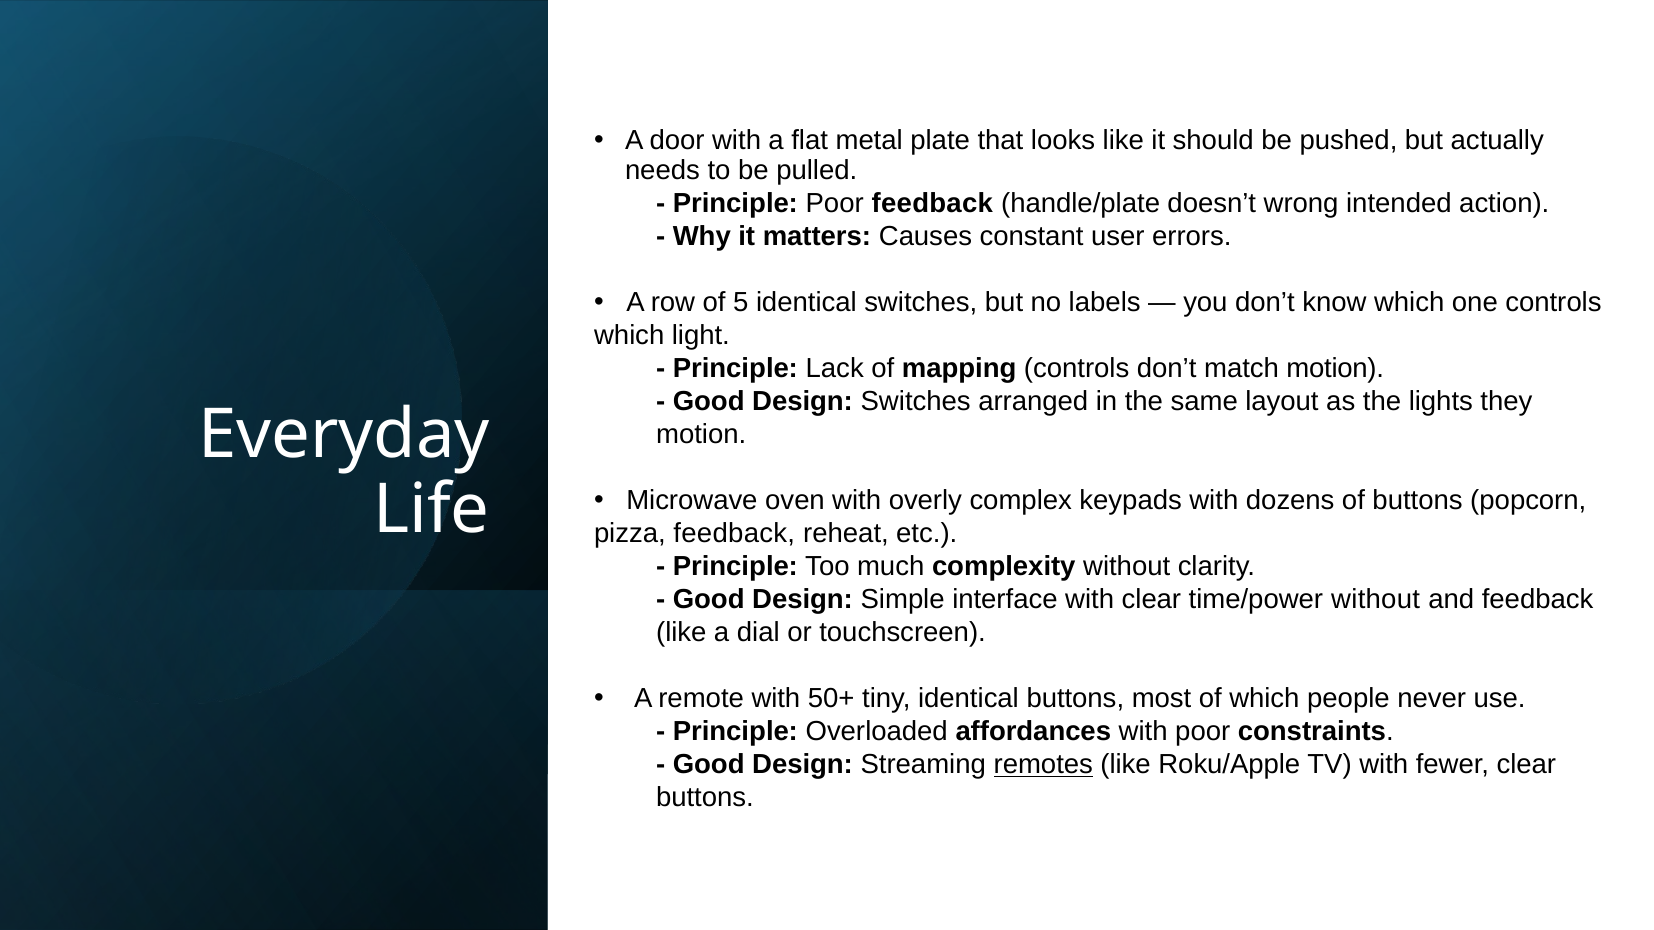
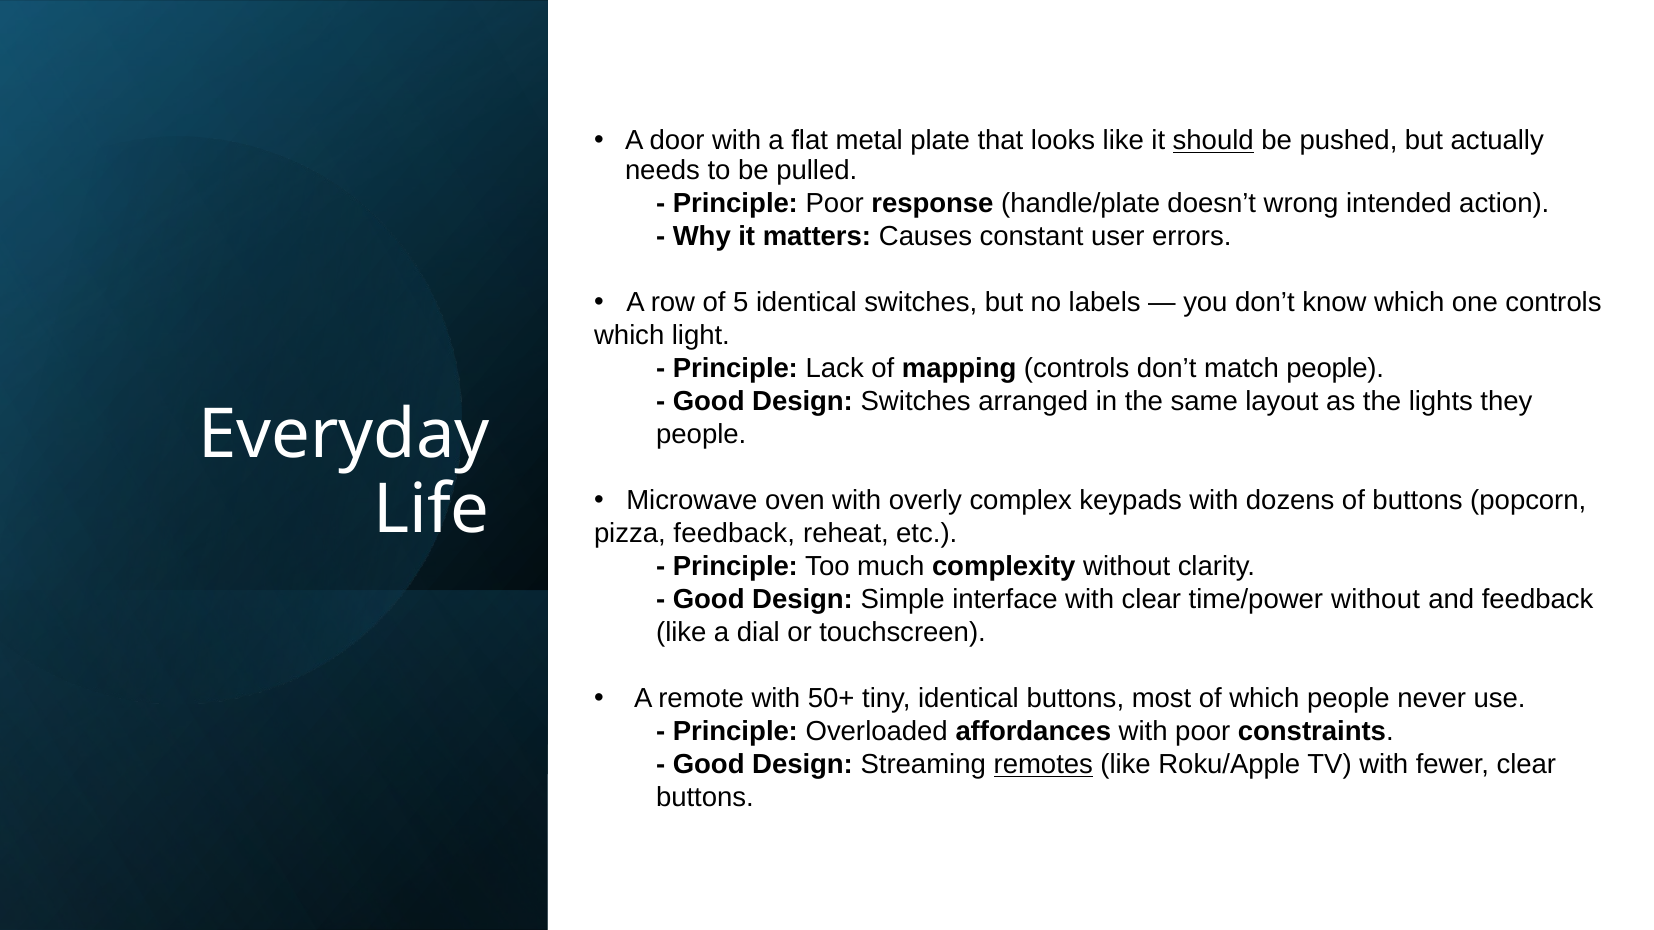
should underline: none -> present
Poor feedback: feedback -> response
match motion: motion -> people
motion at (701, 435): motion -> people
